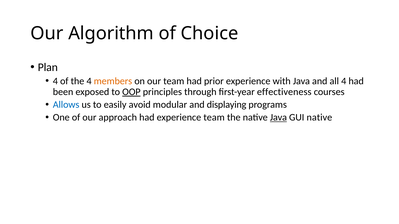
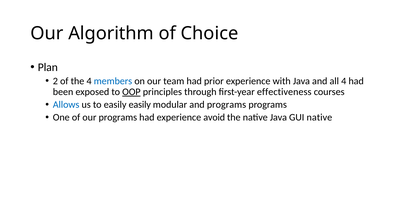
4 at (55, 81): 4 -> 2
members colour: orange -> blue
easily avoid: avoid -> easily
and displaying: displaying -> programs
our approach: approach -> programs
experience team: team -> avoid
Java at (278, 118) underline: present -> none
